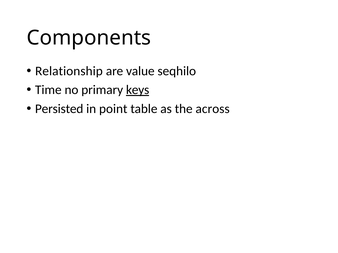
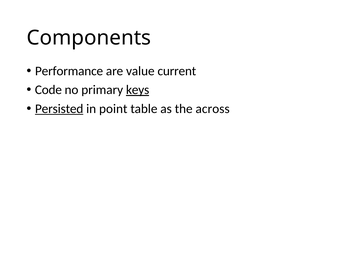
Relationship: Relationship -> Performance
seqhilo: seqhilo -> current
Time: Time -> Code
Persisted underline: none -> present
